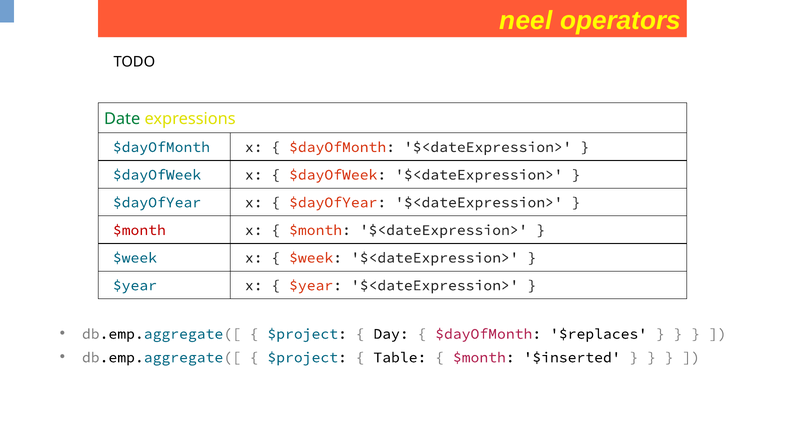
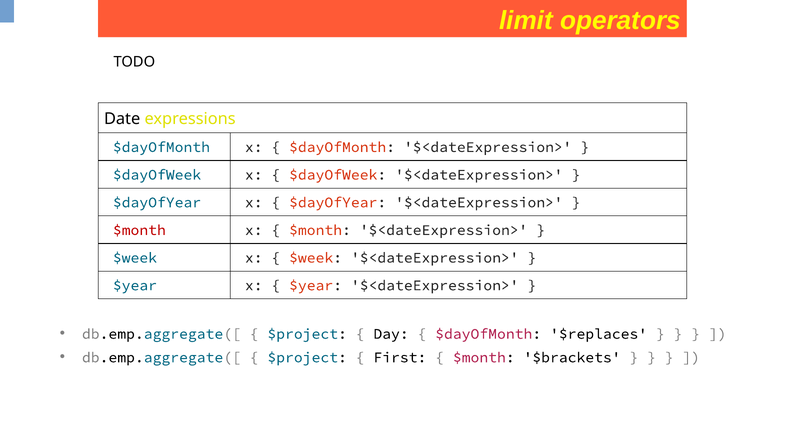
neel: neel -> limit
Date colour: green -> black
Table: Table -> First
$inserted: $inserted -> $brackets
